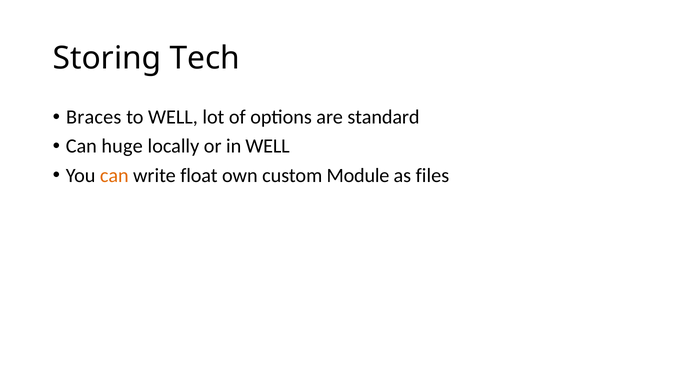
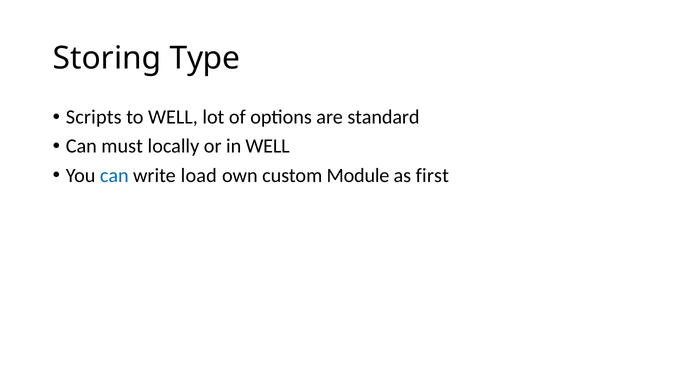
Tech: Tech -> Type
Braces: Braces -> Scripts
huge: huge -> must
can at (114, 175) colour: orange -> blue
float: float -> load
files: files -> first
